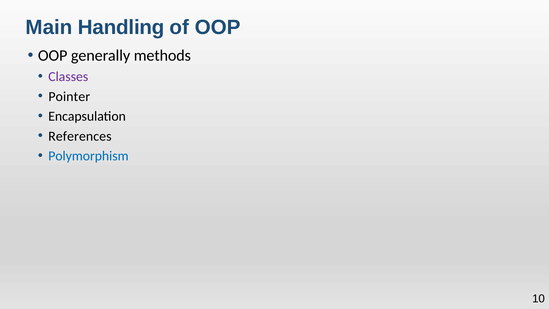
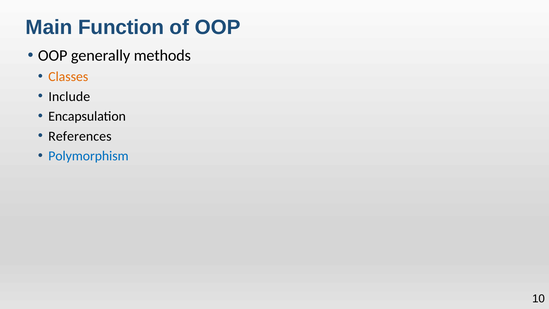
Handling: Handling -> Function
Classes colour: purple -> orange
Pointer: Pointer -> Include
